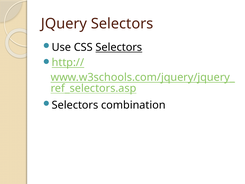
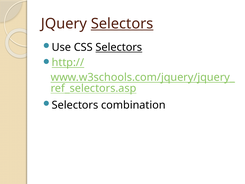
Selectors at (122, 24) underline: none -> present
